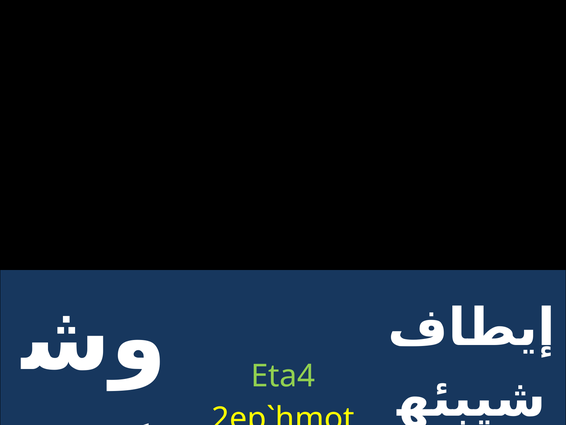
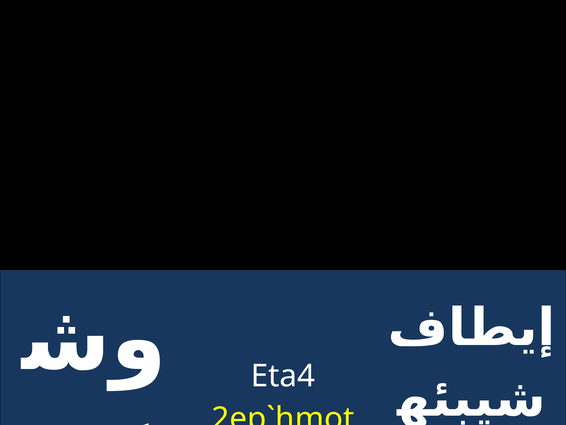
Eta4 colour: light green -> white
